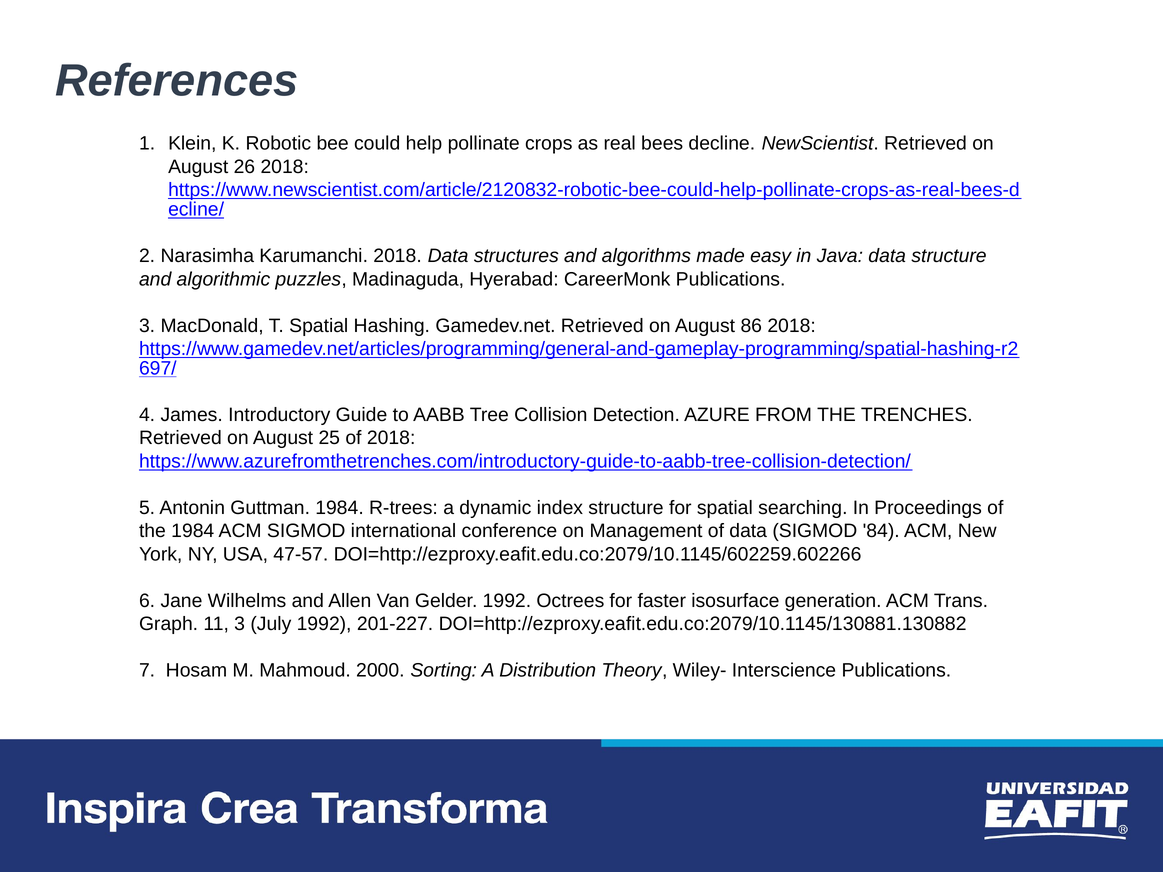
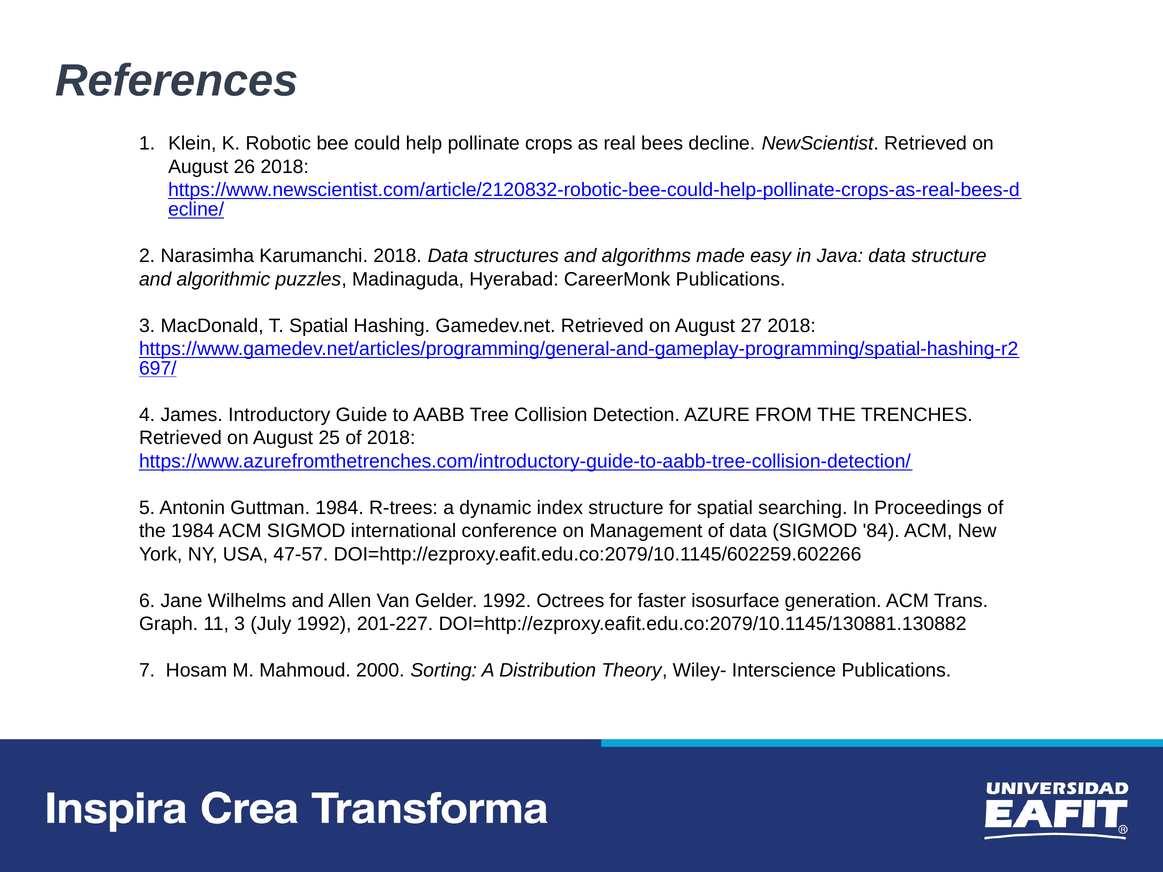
86: 86 -> 27
